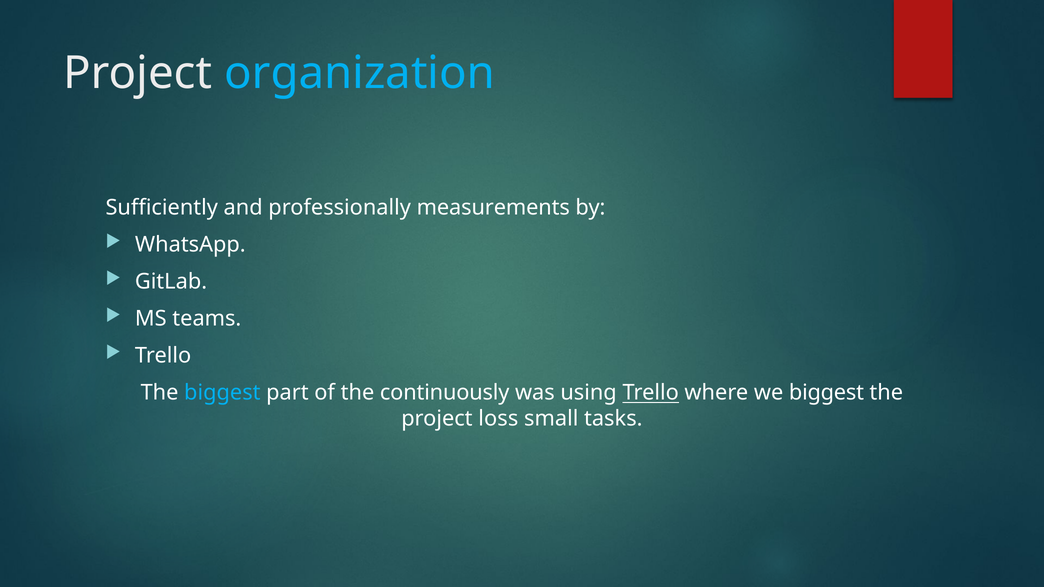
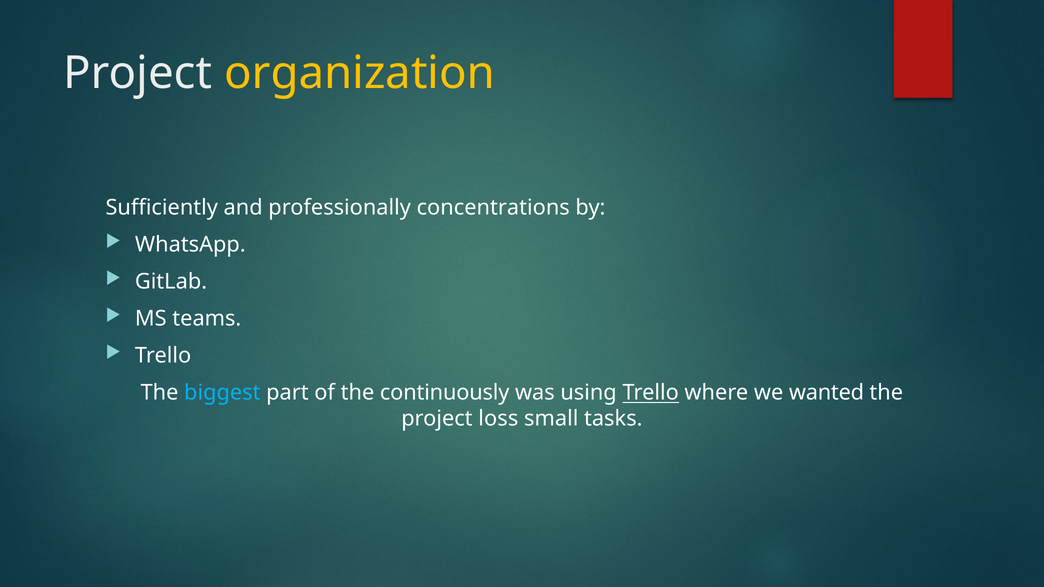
organization colour: light blue -> yellow
measurements: measurements -> concentrations
we biggest: biggest -> wanted
